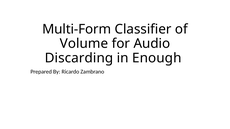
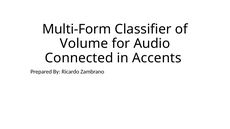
Discarding: Discarding -> Connected
Enough: Enough -> Accents
